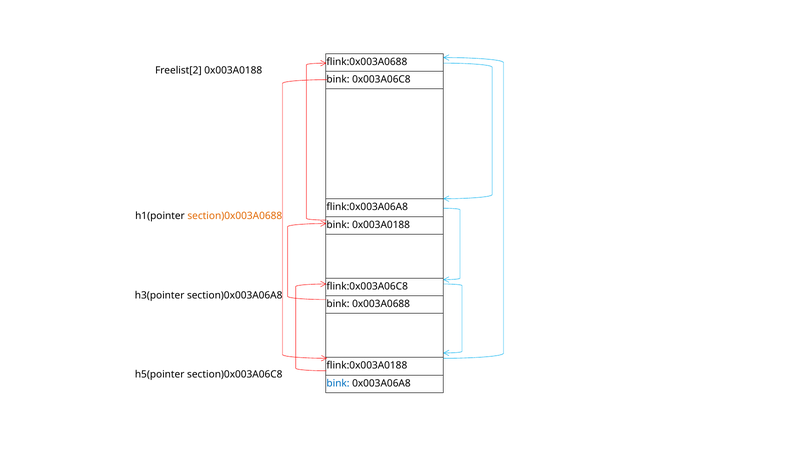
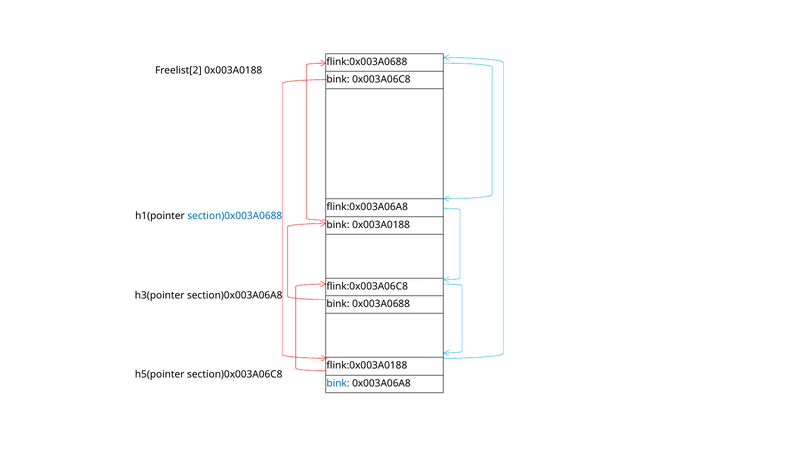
section)0x003A0688 colour: orange -> blue
